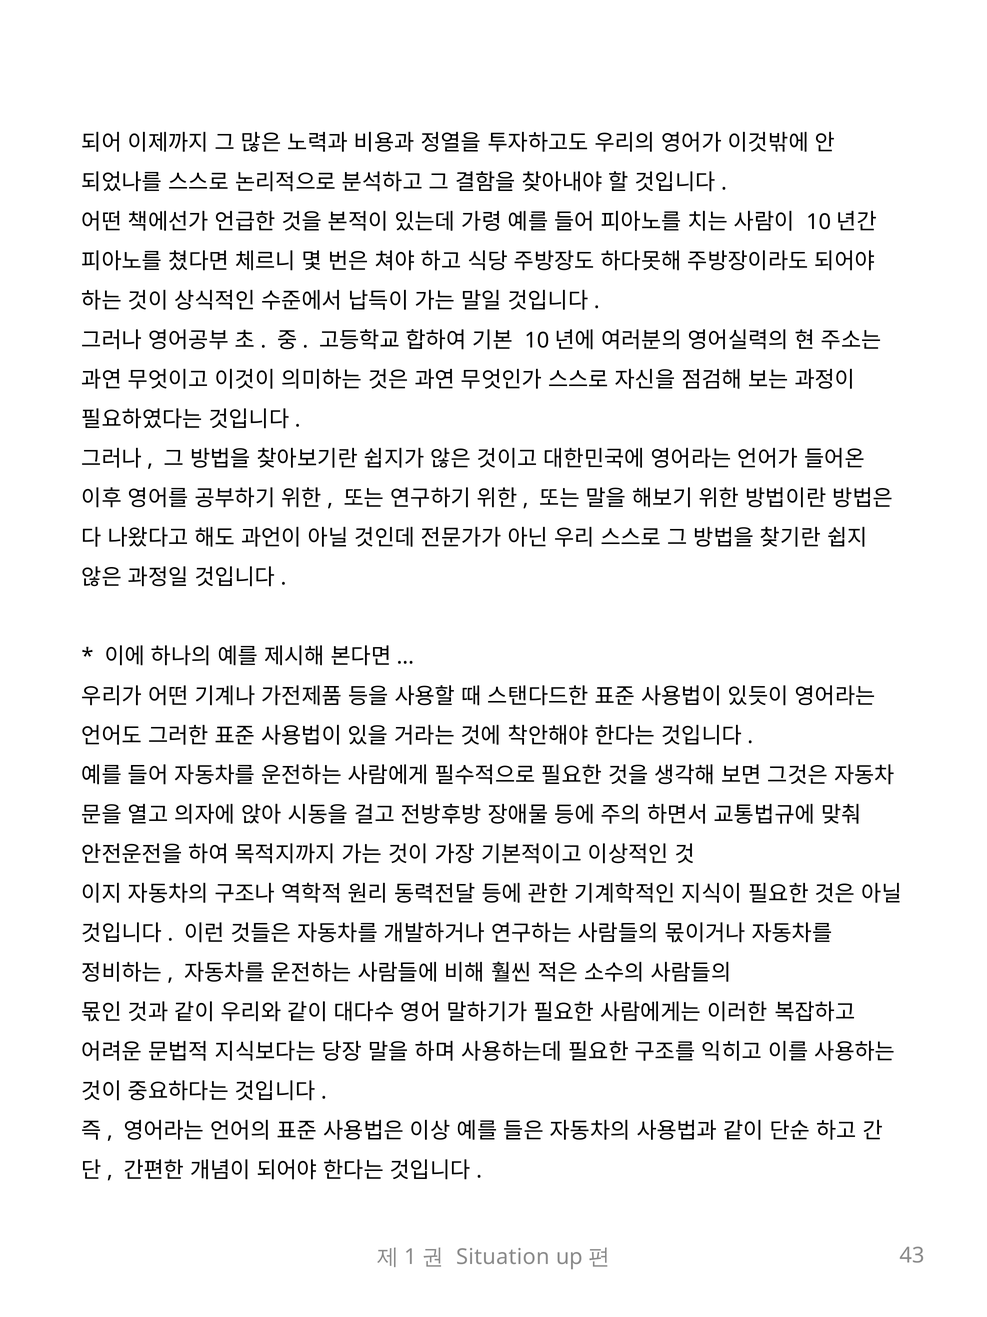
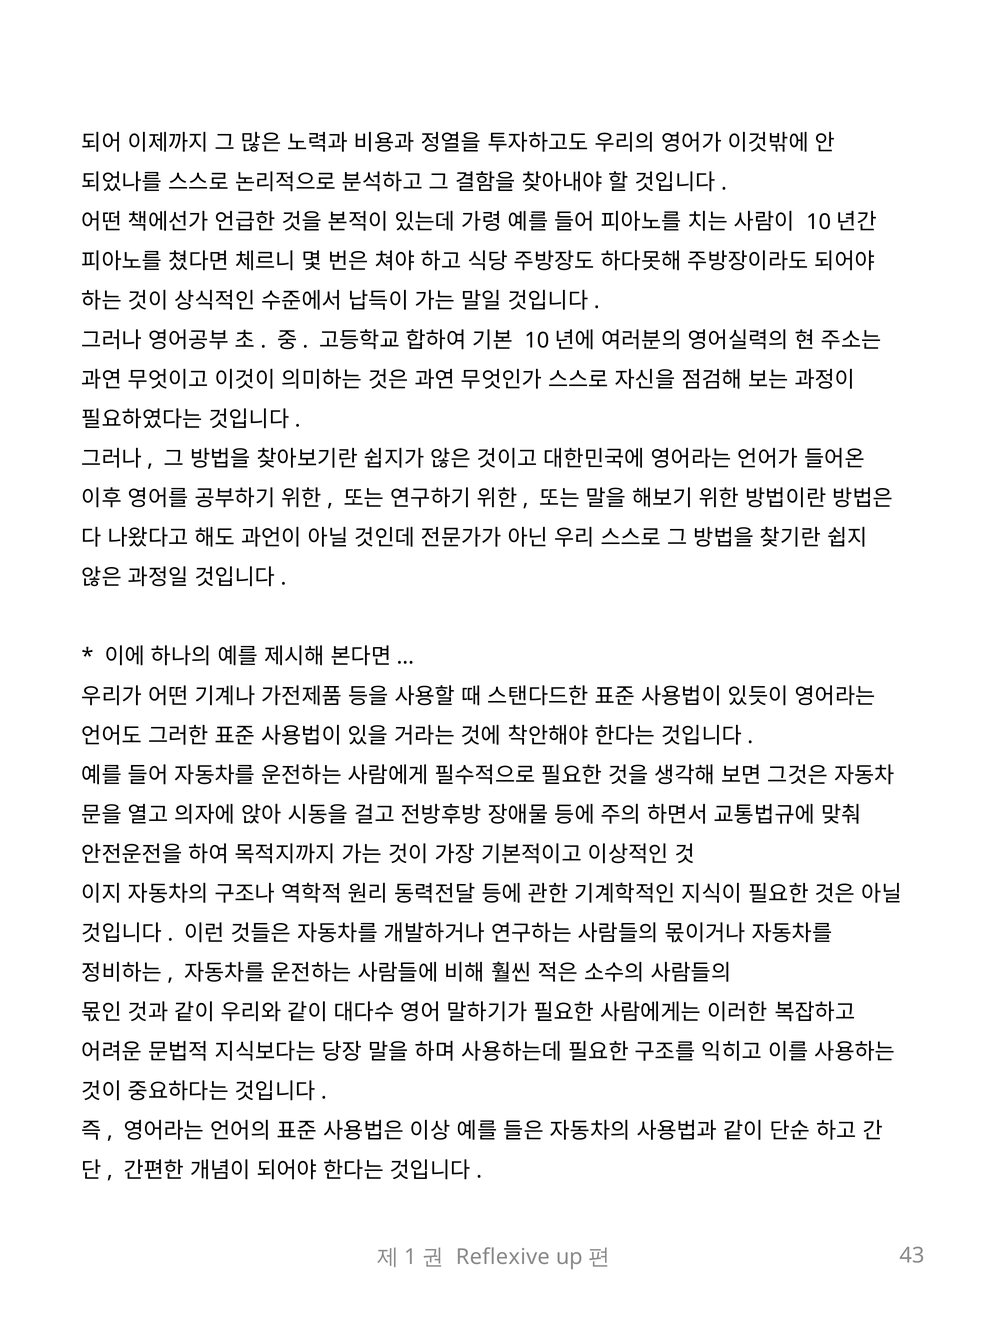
Situation: Situation -> Reflexive
